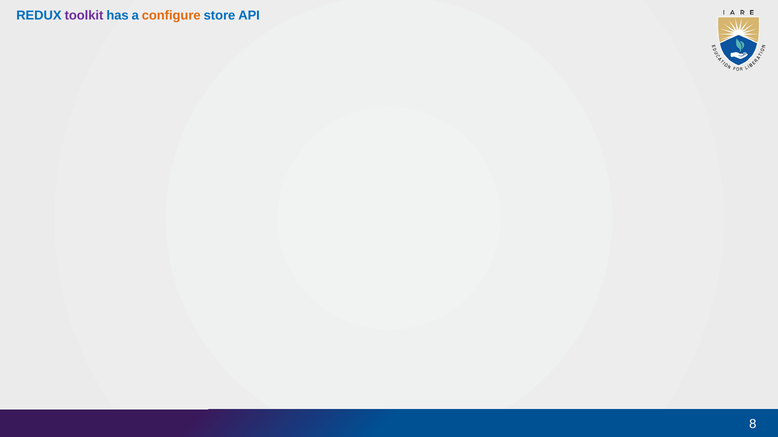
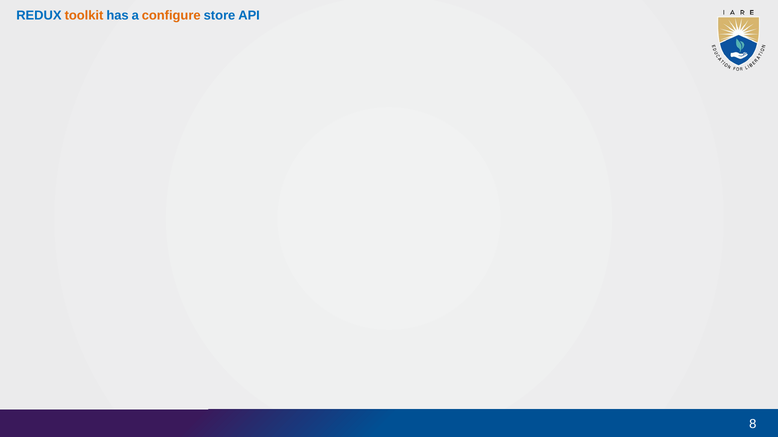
toolkit colour: purple -> orange
